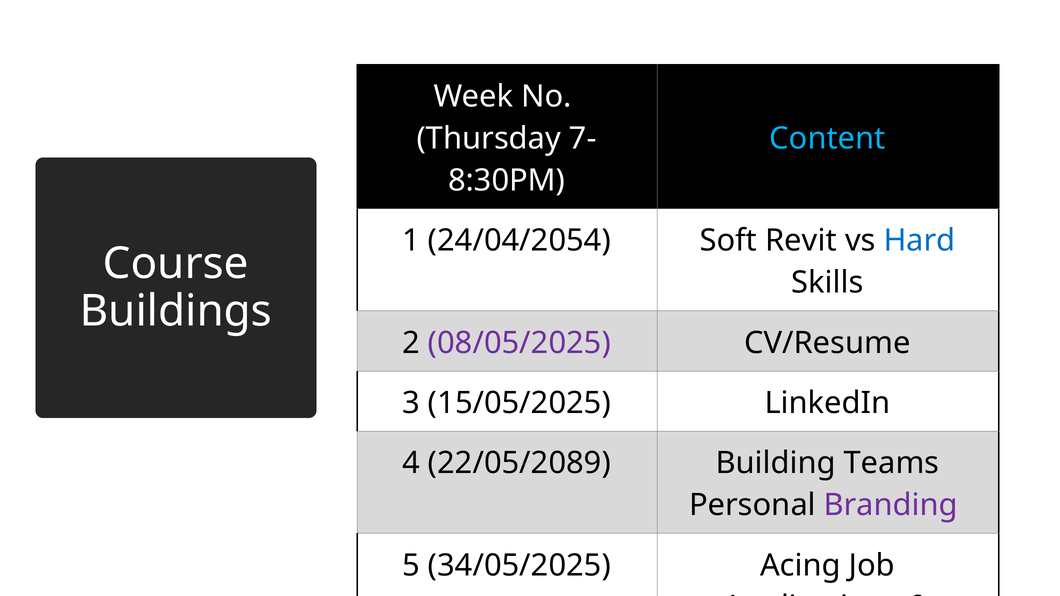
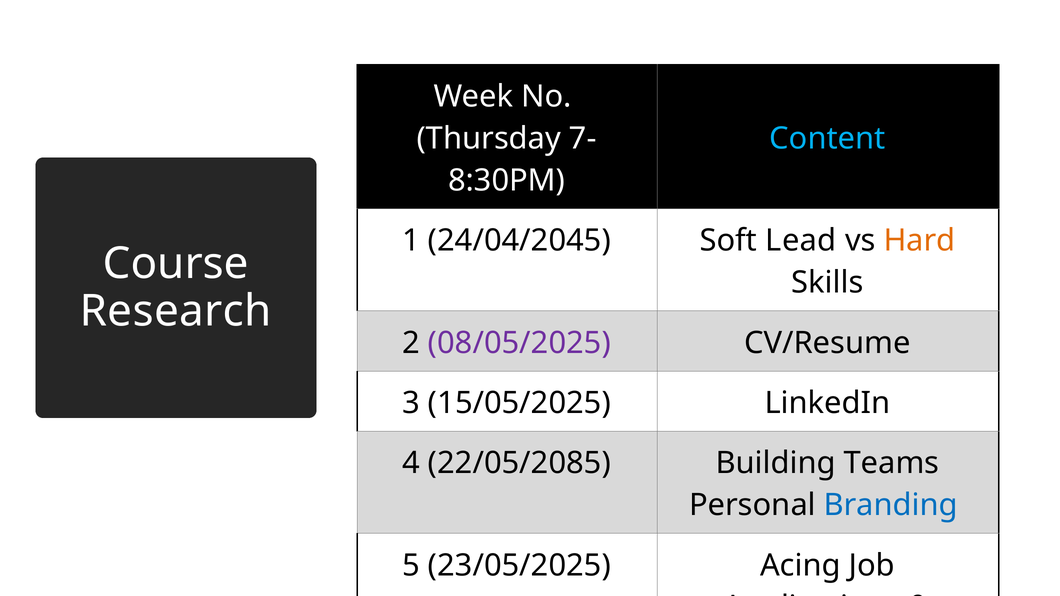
24/04/2054: 24/04/2054 -> 24/04/2045
Revit: Revit -> Lead
Hard colour: blue -> orange
Buildings: Buildings -> Research
22/05/2089: 22/05/2089 -> 22/05/2085
Branding colour: purple -> blue
34/05/2025: 34/05/2025 -> 23/05/2025
